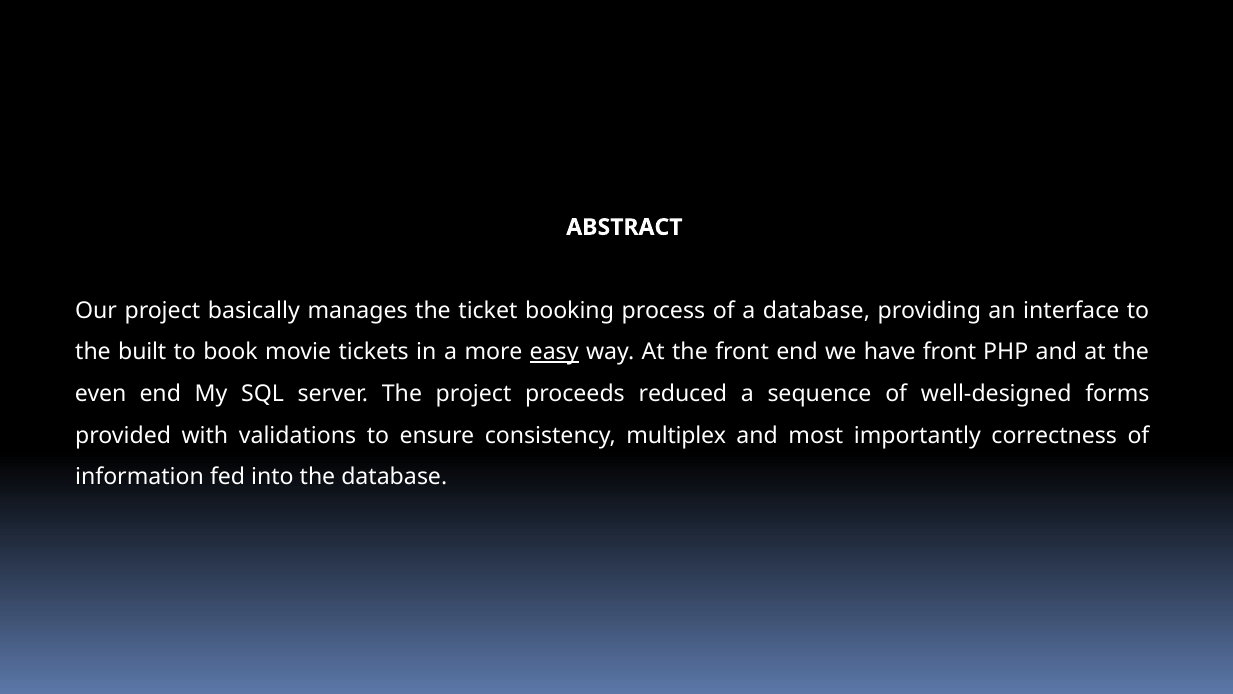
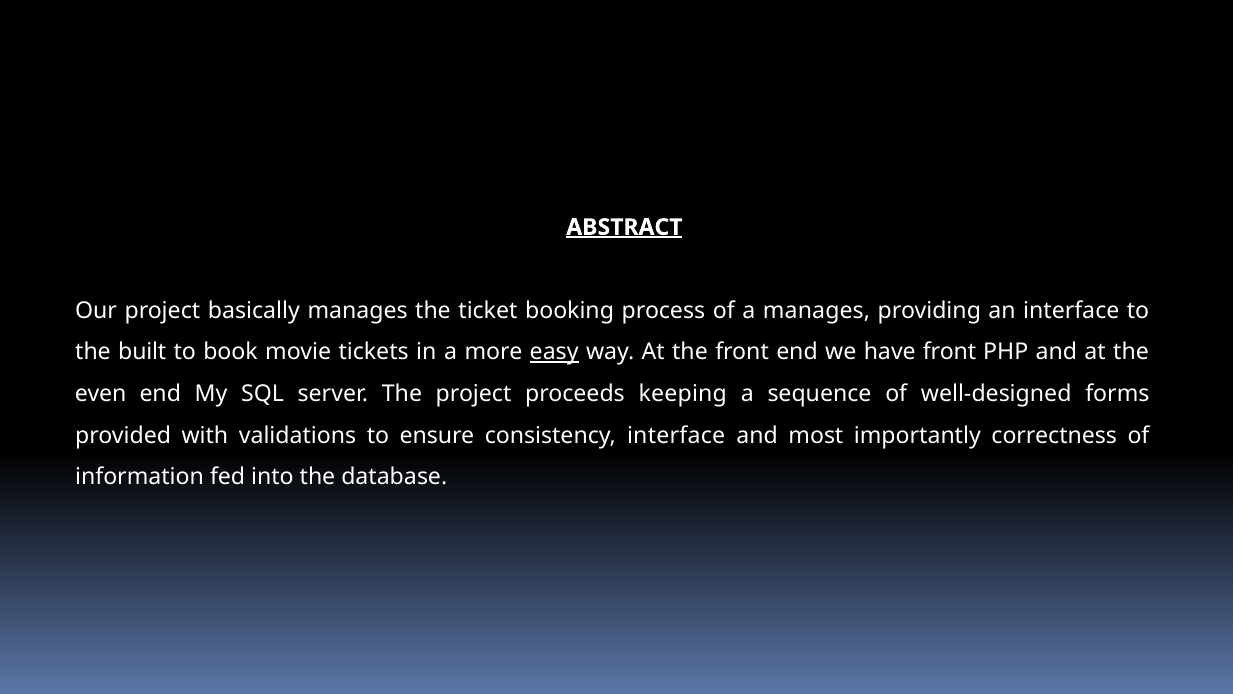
ABSTRACT underline: none -> present
a database: database -> manages
reduced: reduced -> keeping
consistency multiplex: multiplex -> interface
